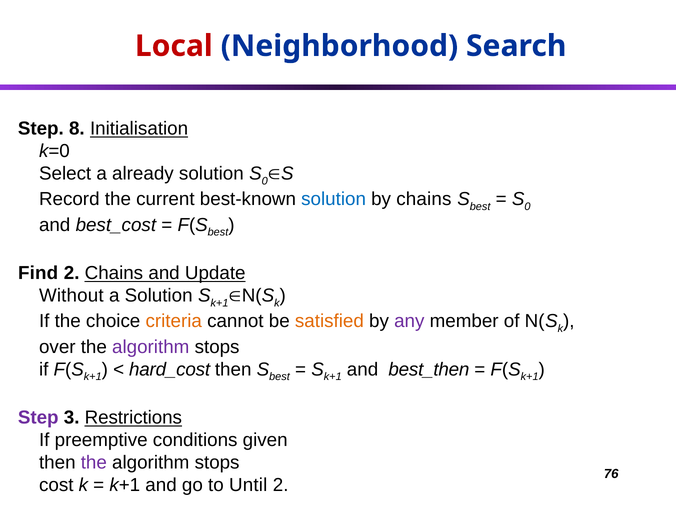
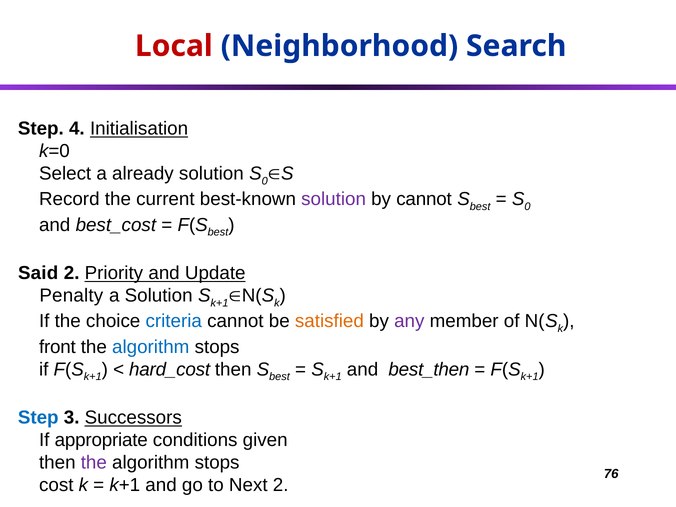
8: 8 -> 4
solution at (334, 199) colour: blue -> purple
by chains: chains -> cannot
Find: Find -> Said
2 Chains: Chains -> Priority
Without: Without -> Penalty
criteria colour: orange -> blue
over: over -> front
algorithm at (151, 347) colour: purple -> blue
Step at (38, 418) colour: purple -> blue
Restrictions: Restrictions -> Successors
preemptive: preemptive -> appropriate
Until: Until -> Next
